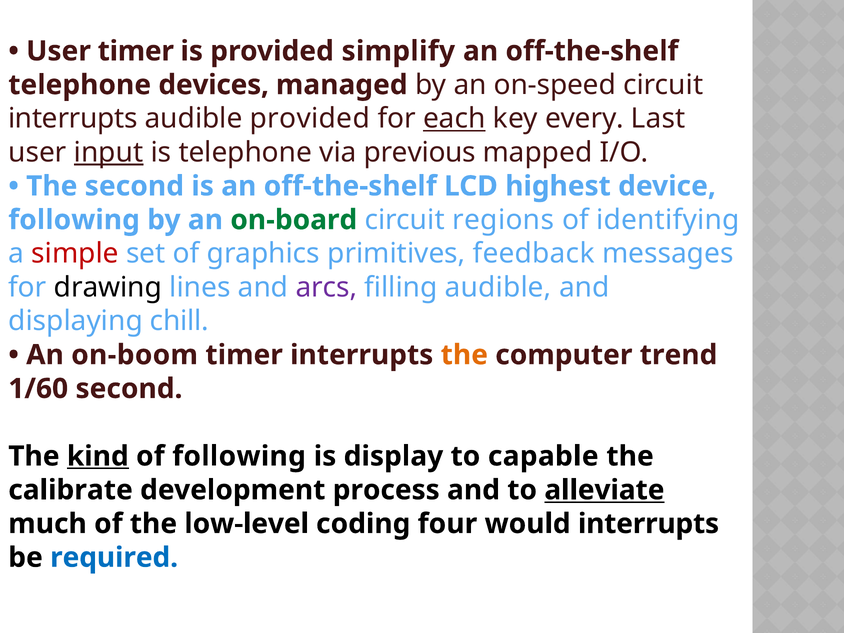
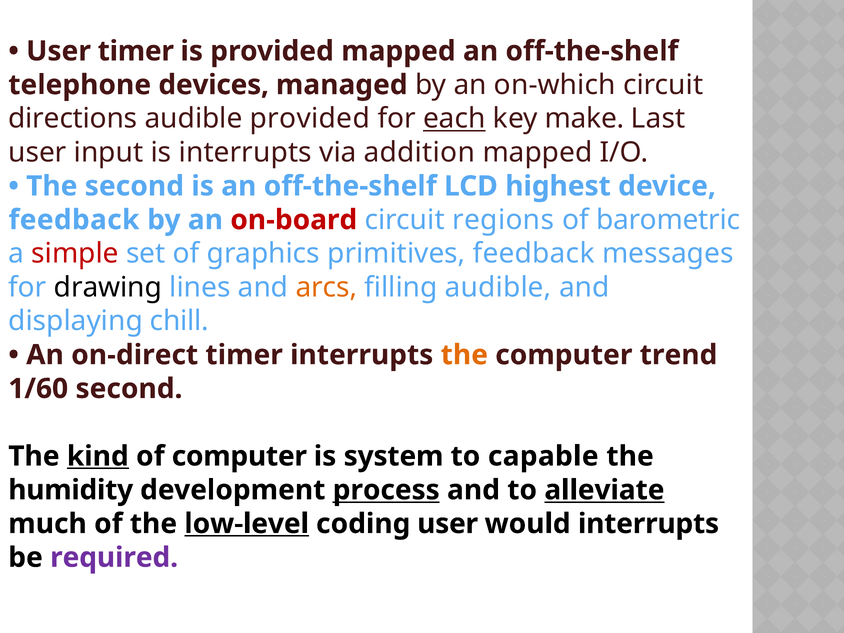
provided simplify: simplify -> mapped
on-speed: on-speed -> on-which
interrupts at (73, 119): interrupts -> directions
every: every -> make
input underline: present -> none
is telephone: telephone -> interrupts
previous: previous -> addition
following at (74, 220): following -> feedback
on-board colour: green -> red
identifying: identifying -> barometric
arcs colour: purple -> orange
on-boom: on-boom -> on-direct
of following: following -> computer
display: display -> system
calibrate: calibrate -> humidity
process underline: none -> present
low-level underline: none -> present
coding four: four -> user
required colour: blue -> purple
